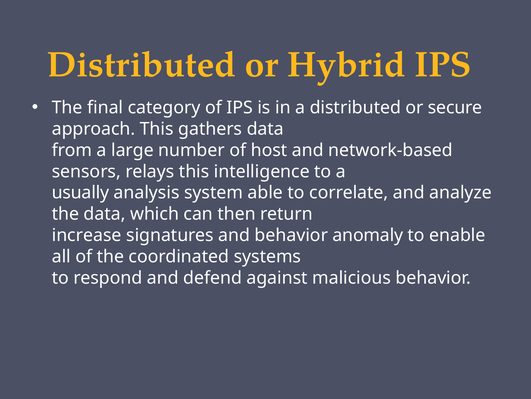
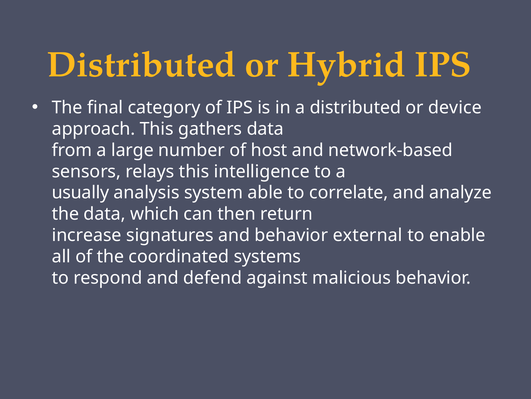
secure: secure -> device
anomaly: anomaly -> external
